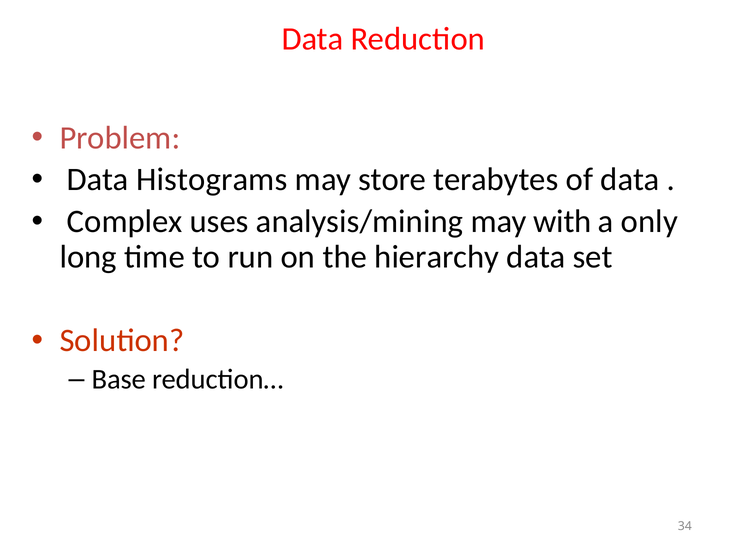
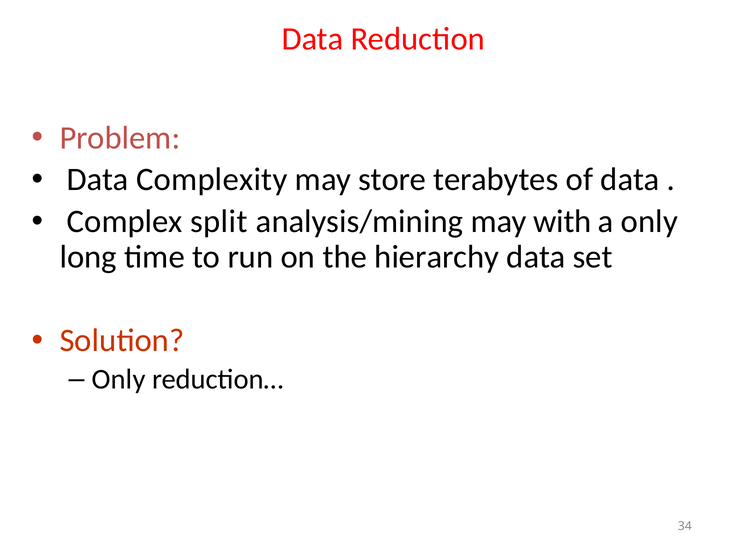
Histograms: Histograms -> Complexity
uses: uses -> split
Base at (119, 380): Base -> Only
